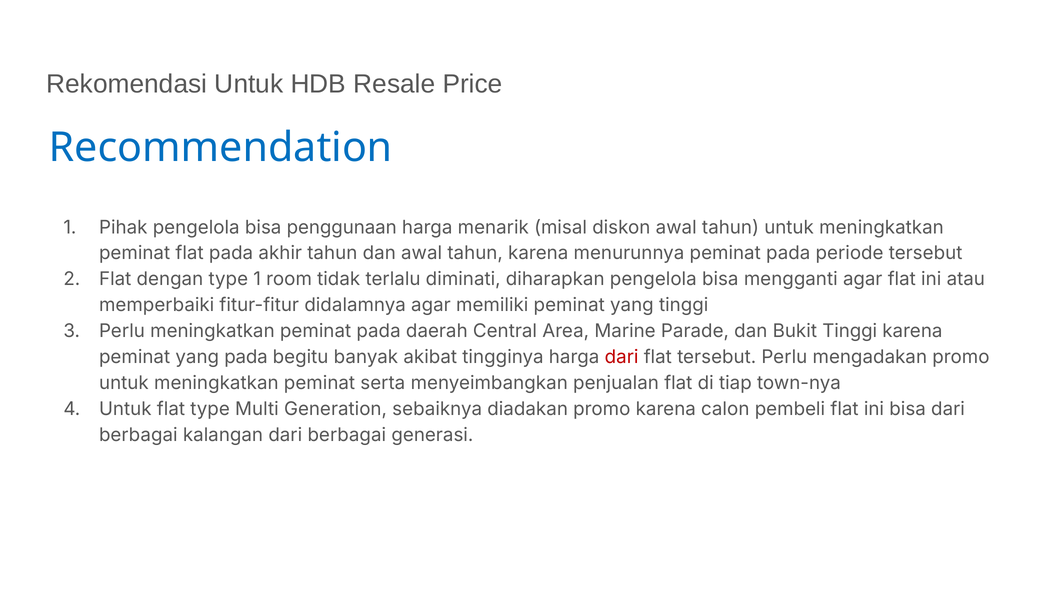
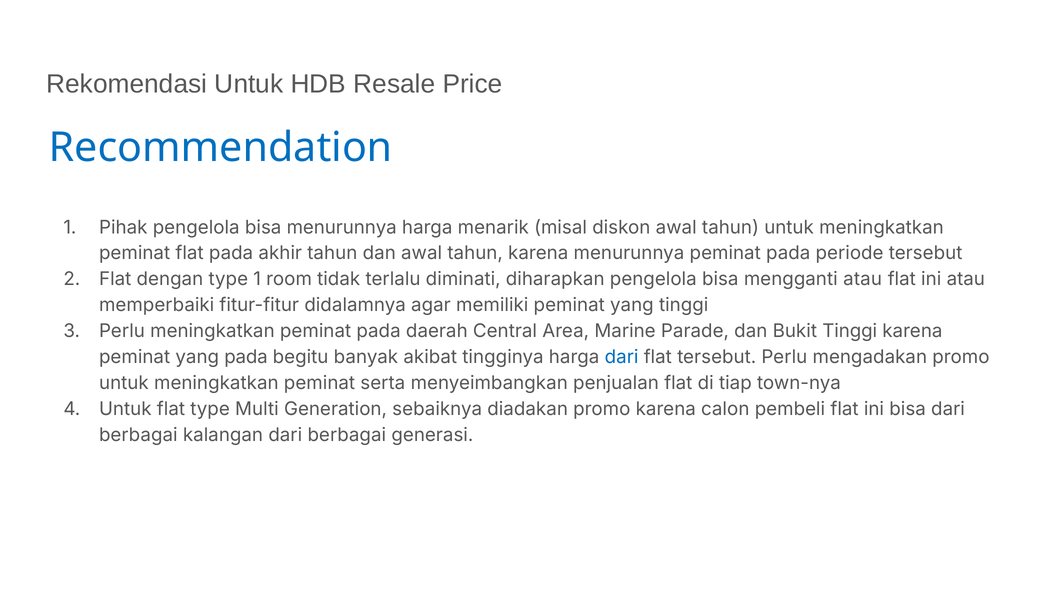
bisa penggunaan: penggunaan -> menurunnya
mengganti agar: agar -> atau
dari at (622, 357) colour: red -> blue
